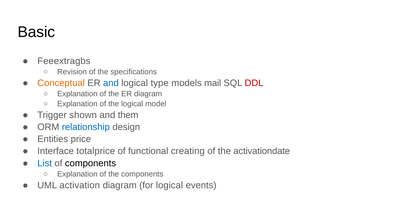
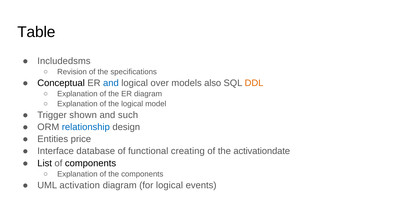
Basic: Basic -> Table
Feeextragbs: Feeextragbs -> Includedsms
Conceptual colour: orange -> black
type: type -> over
mail: mail -> also
DDL colour: red -> orange
them: them -> such
totalprice: totalprice -> database
List colour: blue -> black
